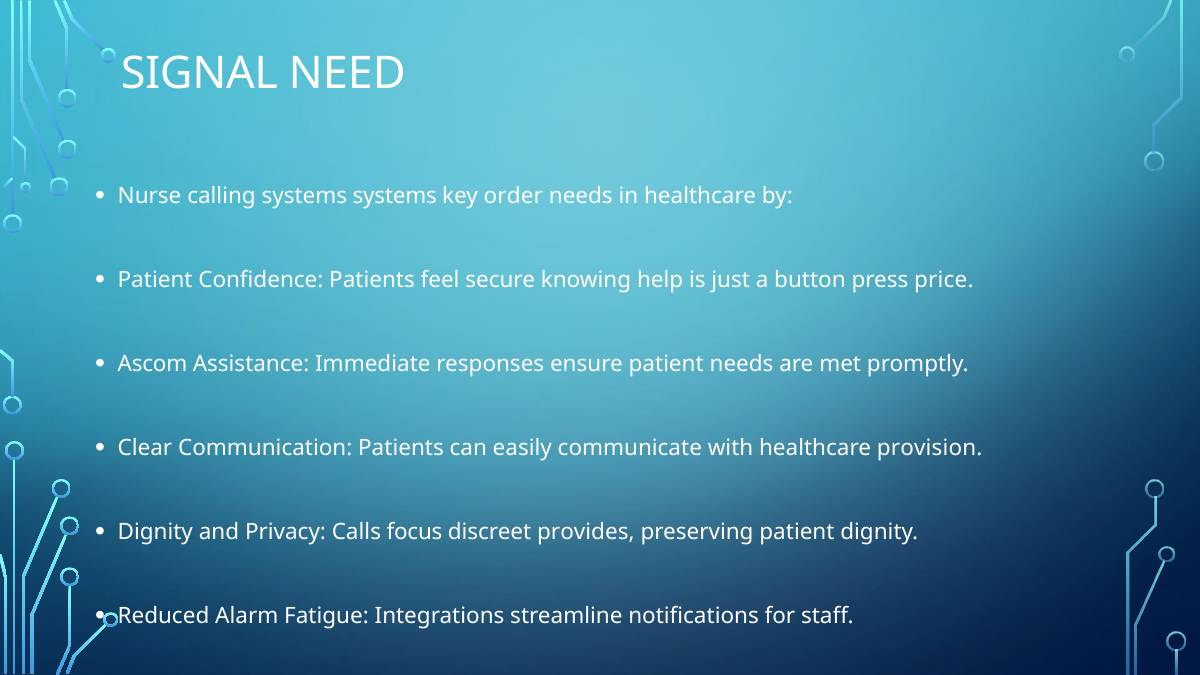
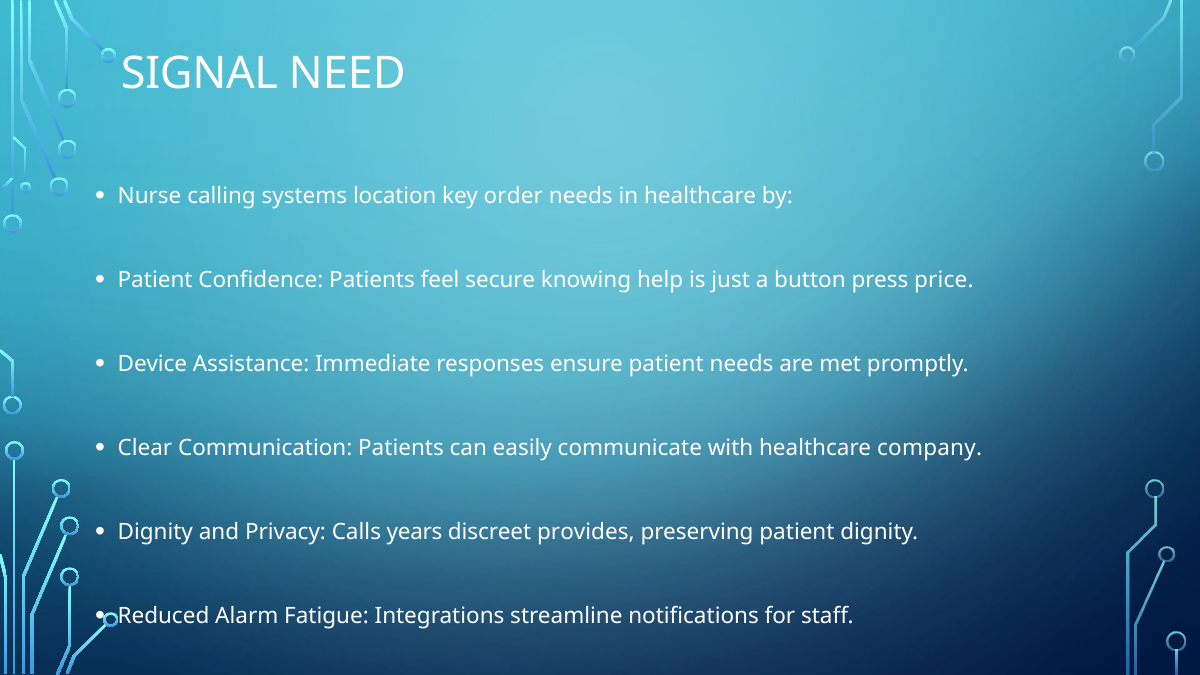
systems systems: systems -> location
Ascom: Ascom -> Device
provision: provision -> company
focus: focus -> years
